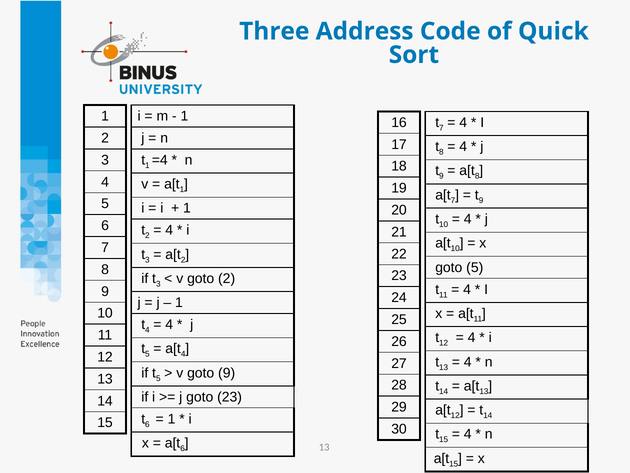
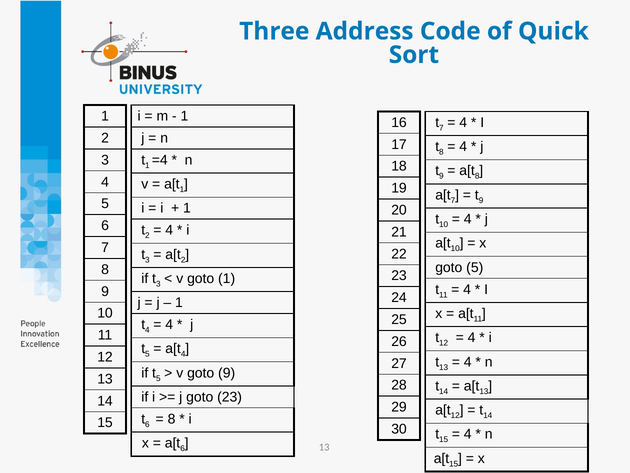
goto 2: 2 -> 1
1 at (172, 419): 1 -> 8
